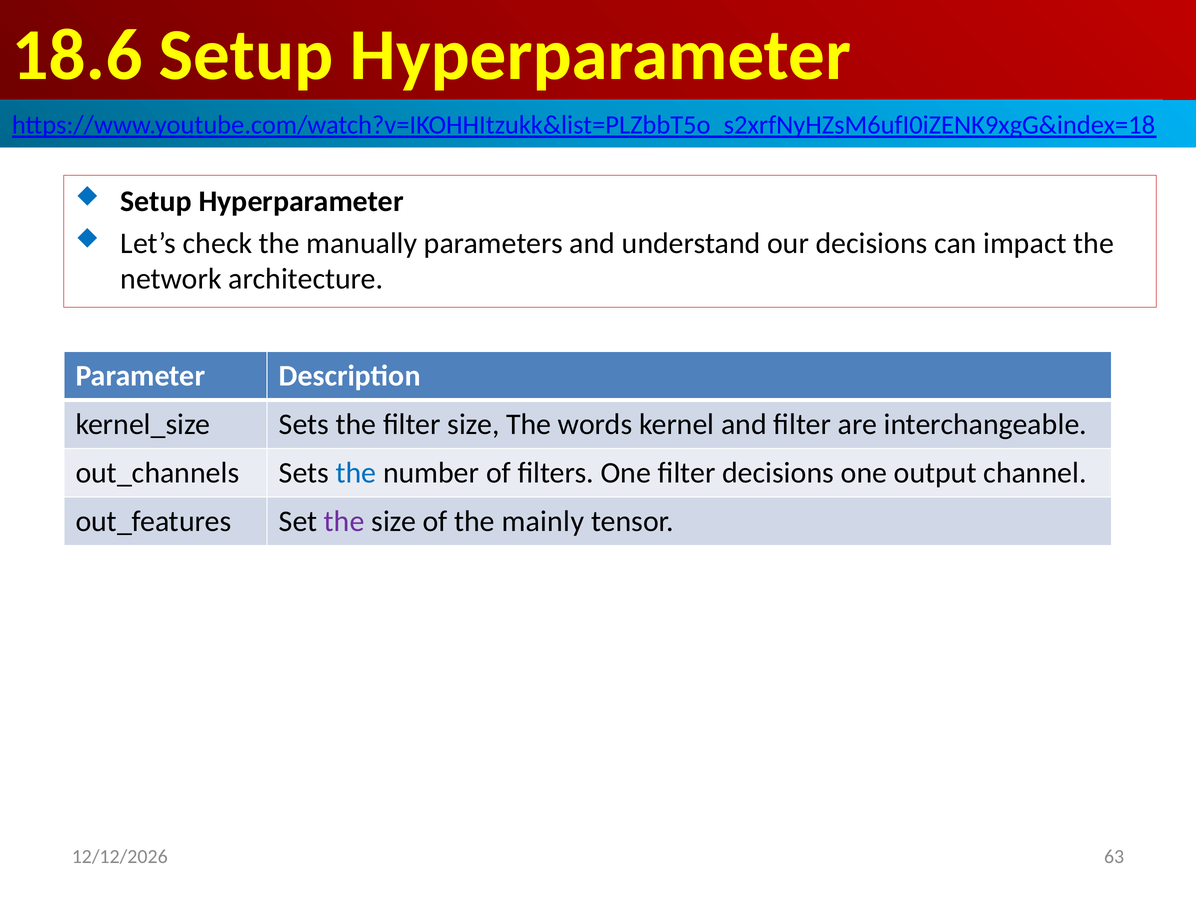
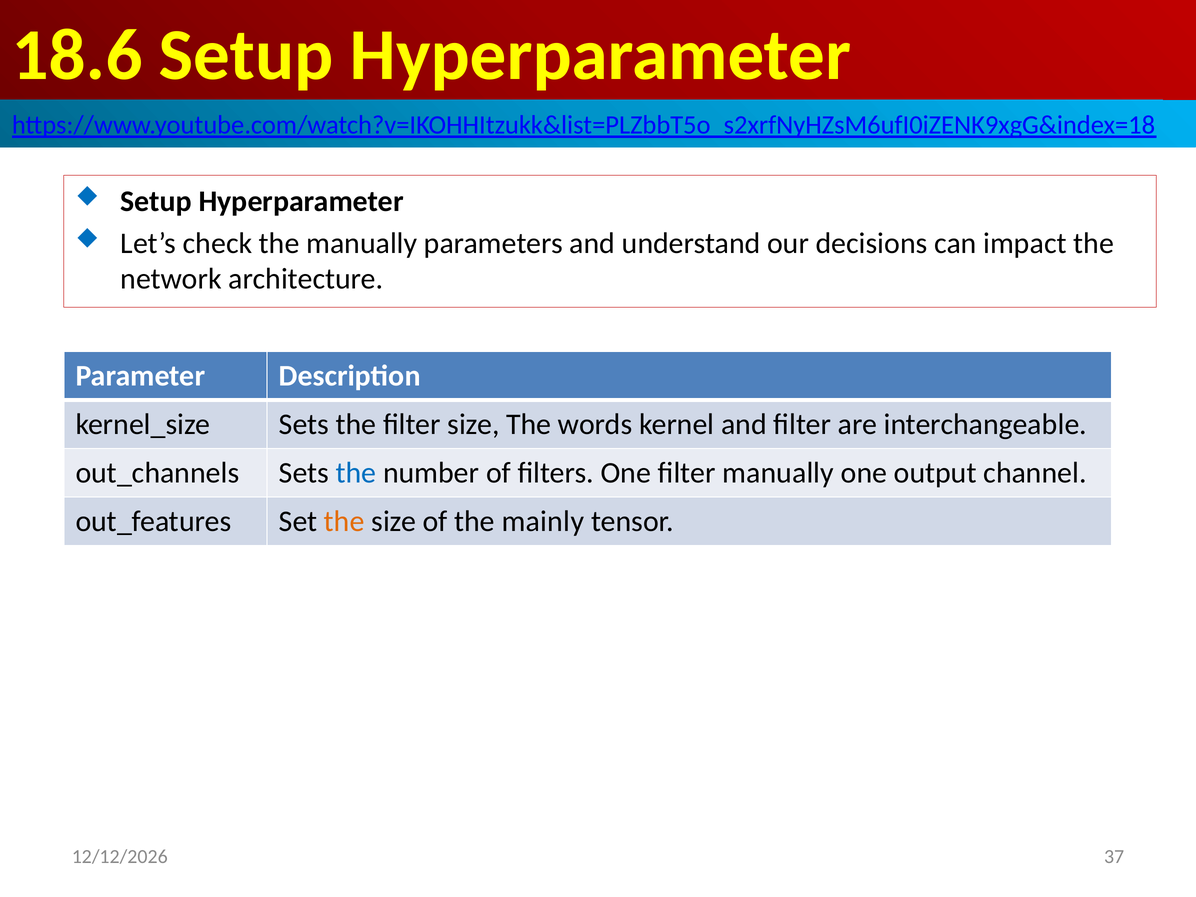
filter decisions: decisions -> manually
the at (344, 522) colour: purple -> orange
63: 63 -> 37
